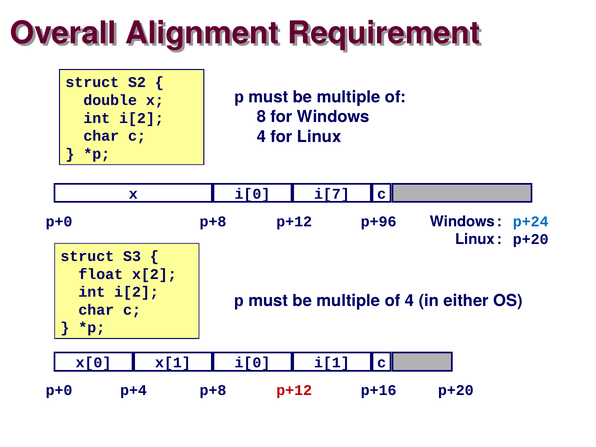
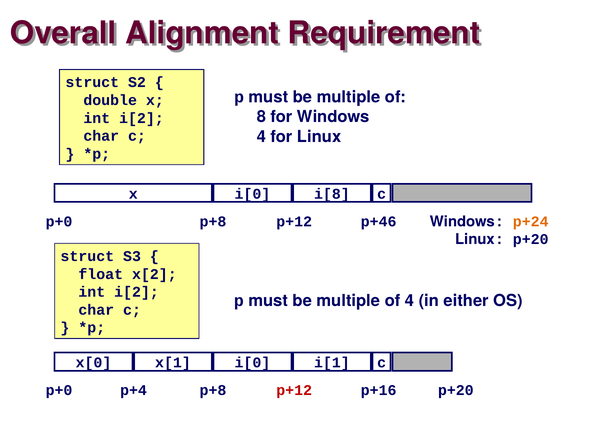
i[7: i[7 -> i[8
p+96: p+96 -> p+46
p+24 colour: blue -> orange
